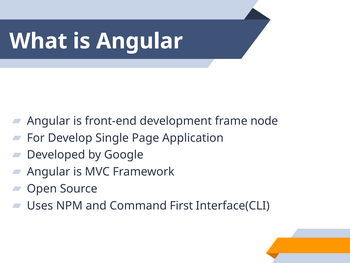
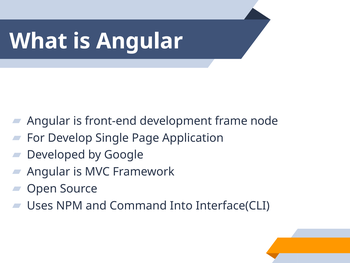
First: First -> Into
